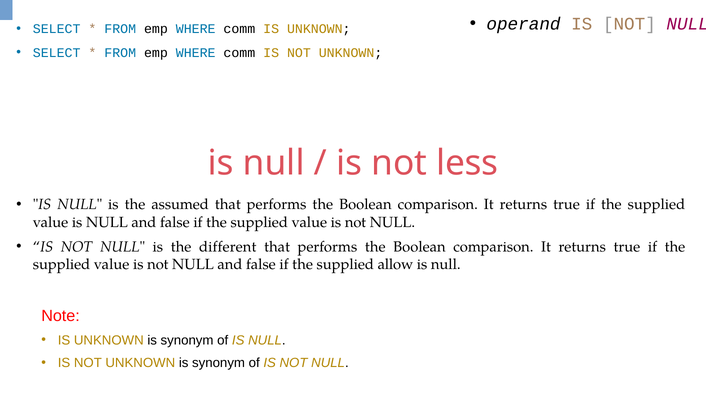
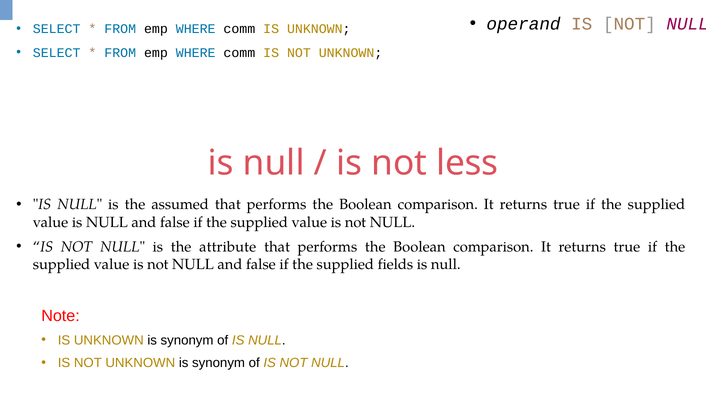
different: different -> attribute
allow: allow -> fields
